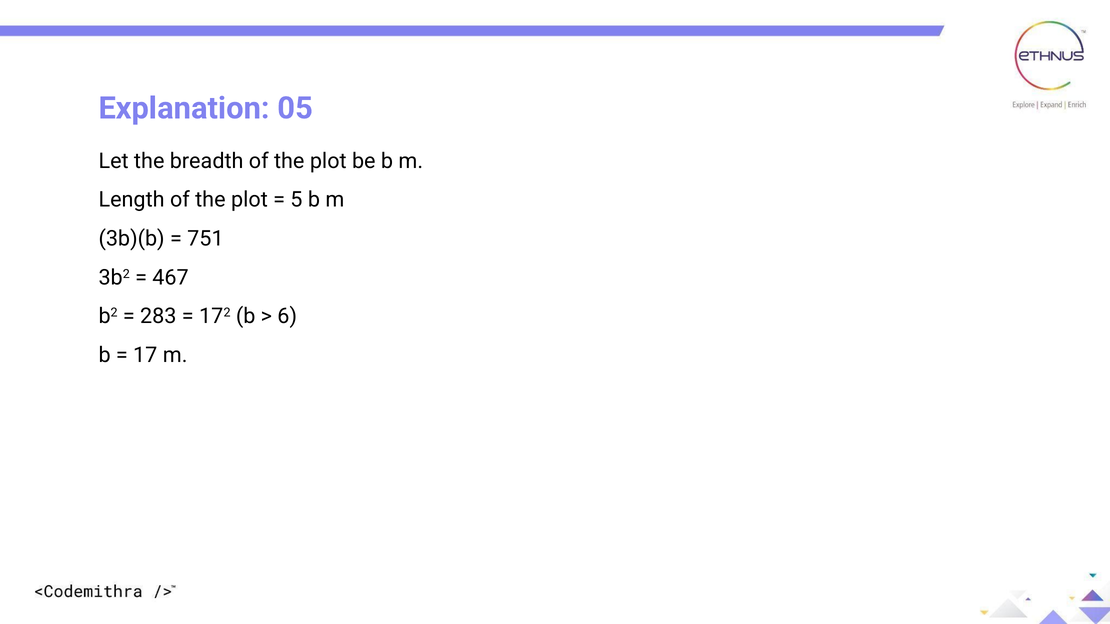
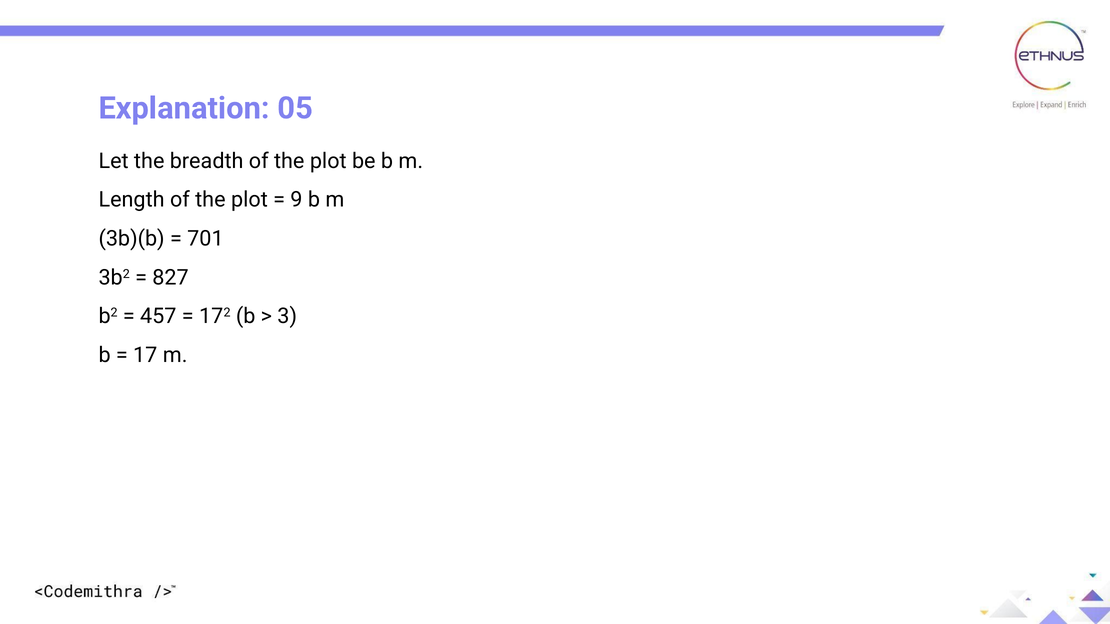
5: 5 -> 9
751: 751 -> 701
467: 467 -> 827
283: 283 -> 457
6: 6 -> 3
